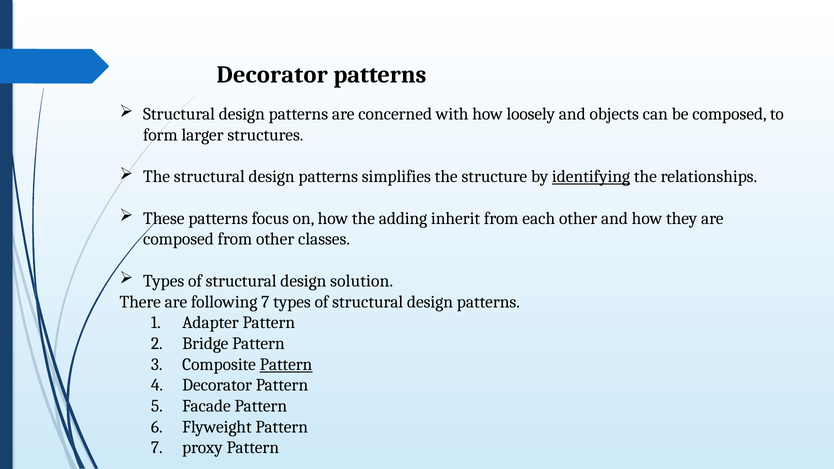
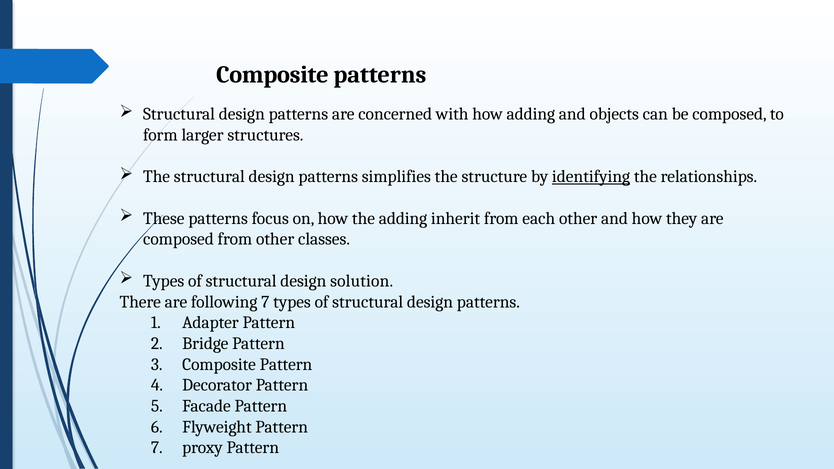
Decorator at (272, 75): Decorator -> Composite
how loosely: loosely -> adding
Pattern at (286, 364) underline: present -> none
